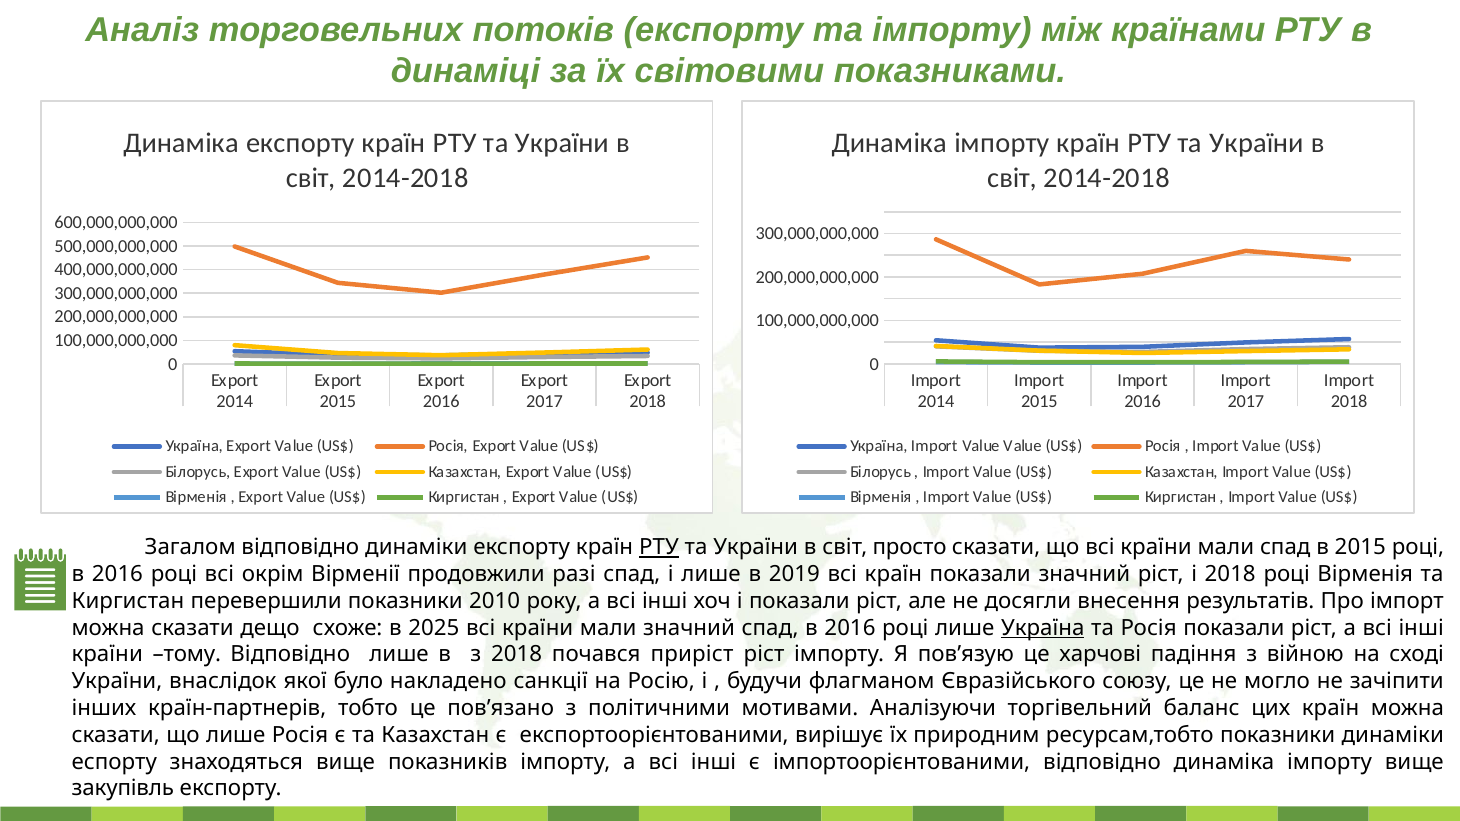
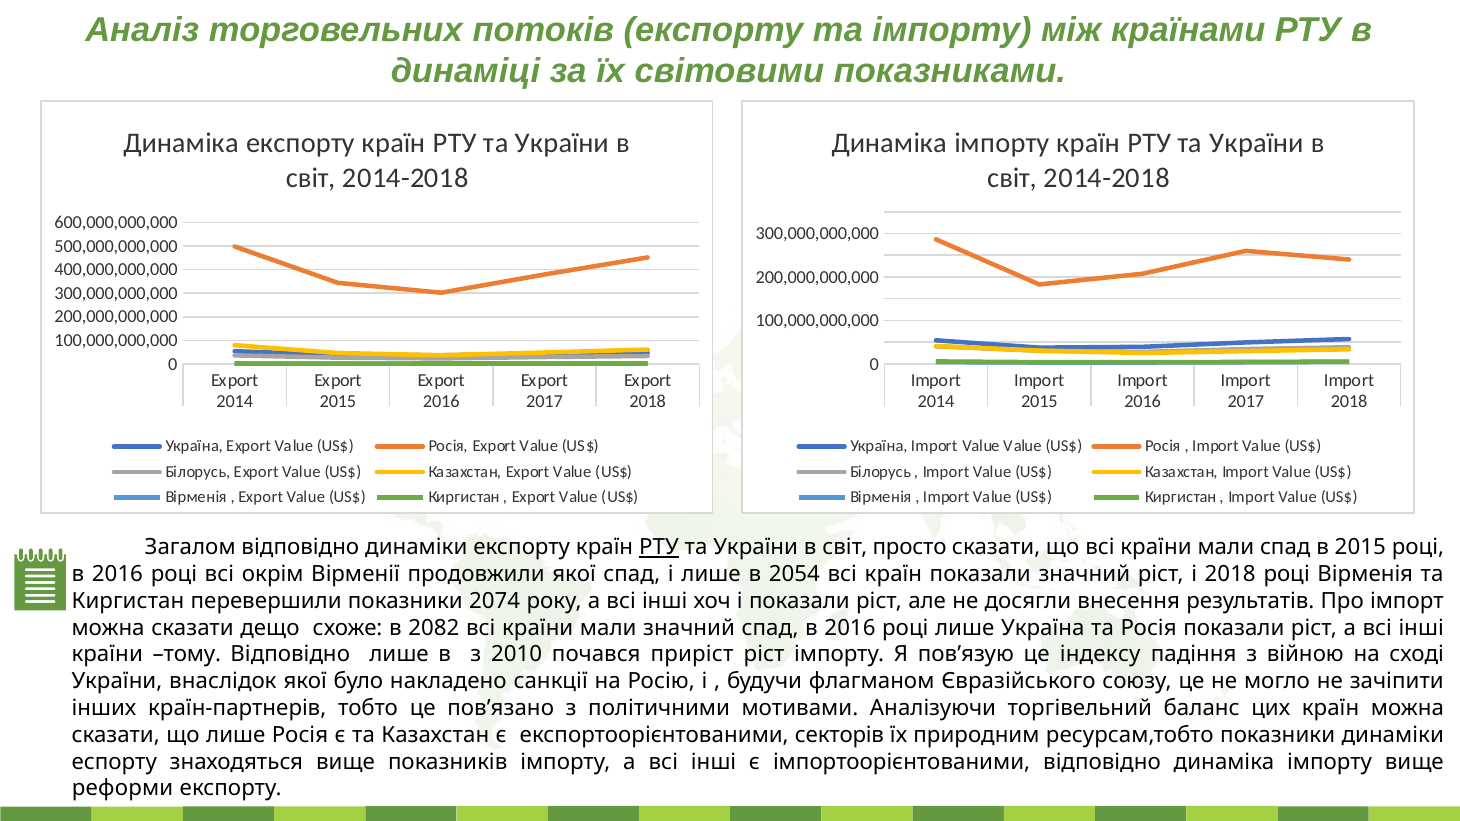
продовжили разі: разі -> якої
2019: 2019 -> 2054
2010: 2010 -> 2074
2025: 2025 -> 2082
Україна at (1043, 628) underline: present -> none
з 2018: 2018 -> 2010
харчові: харчові -> індексу
вирішує: вирішує -> секторів
закупівль: закупівль -> реформи
